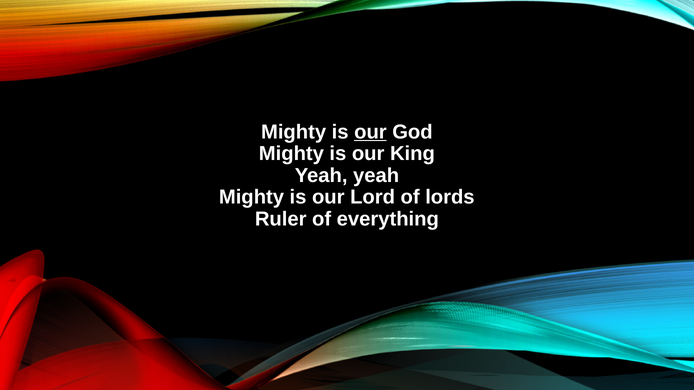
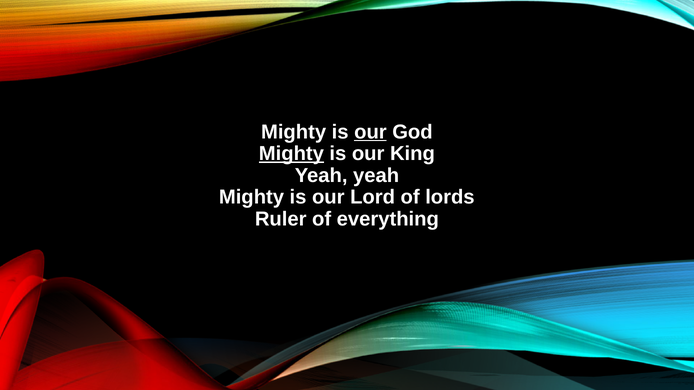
Mighty at (291, 154) underline: none -> present
